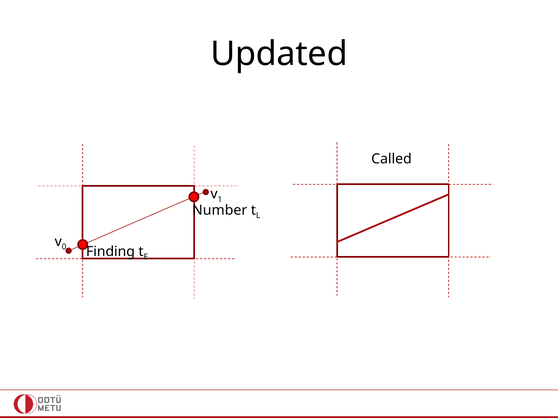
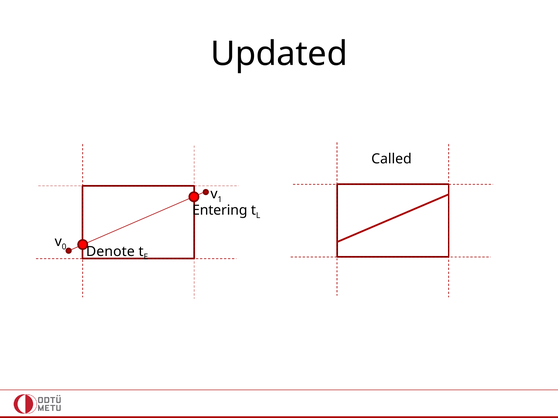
Number: Number -> Entering
Finding: Finding -> Denote
